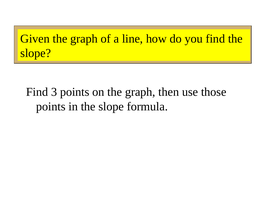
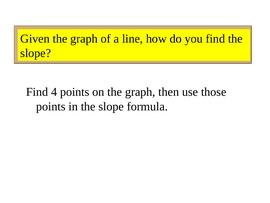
3: 3 -> 4
